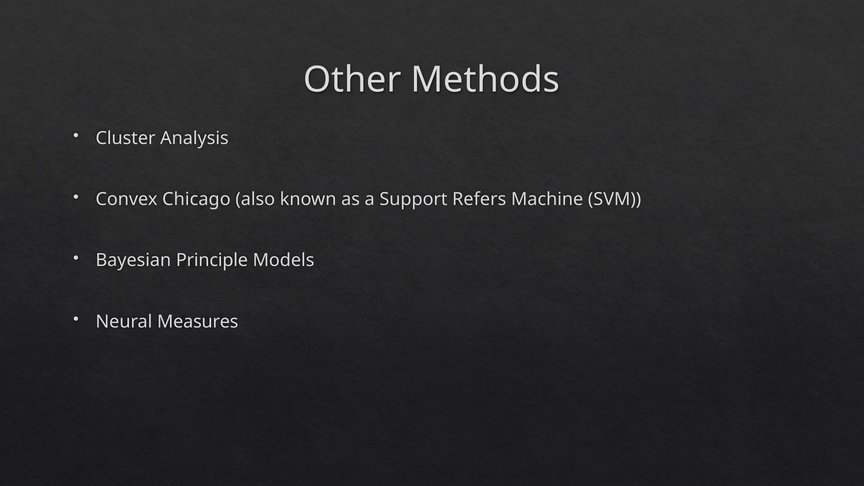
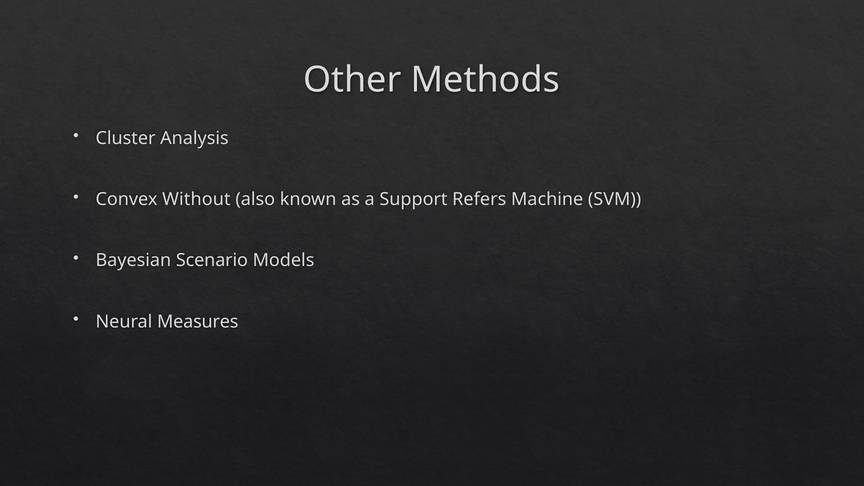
Chicago: Chicago -> Without
Principle: Principle -> Scenario
